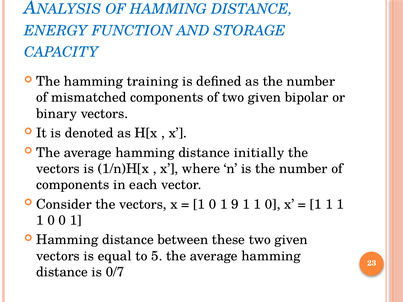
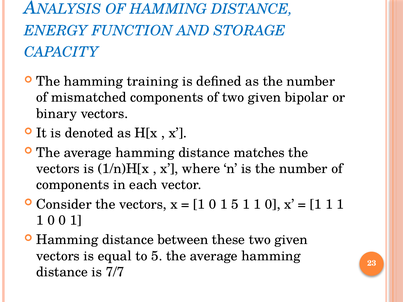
initially: initially -> matches
1 9: 9 -> 5
0/7: 0/7 -> 7/7
